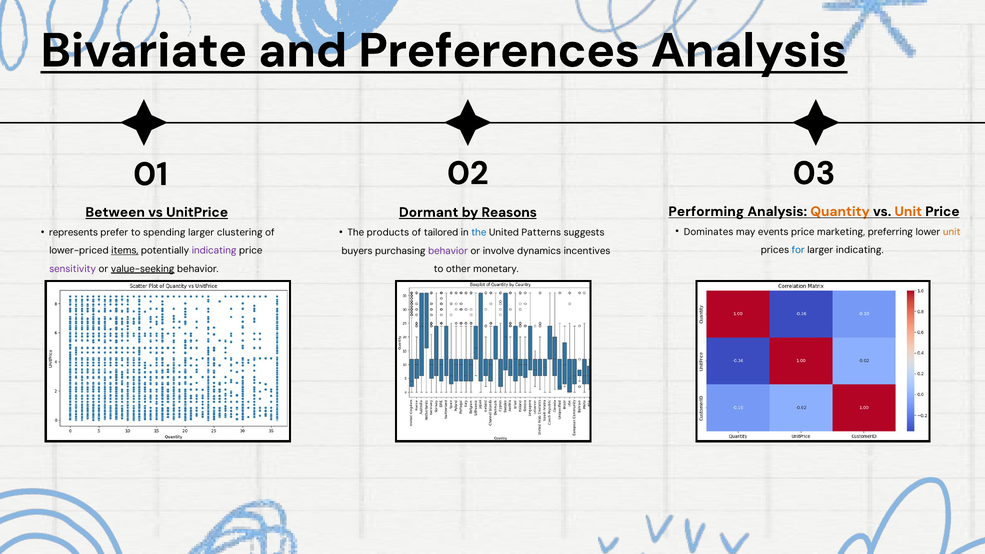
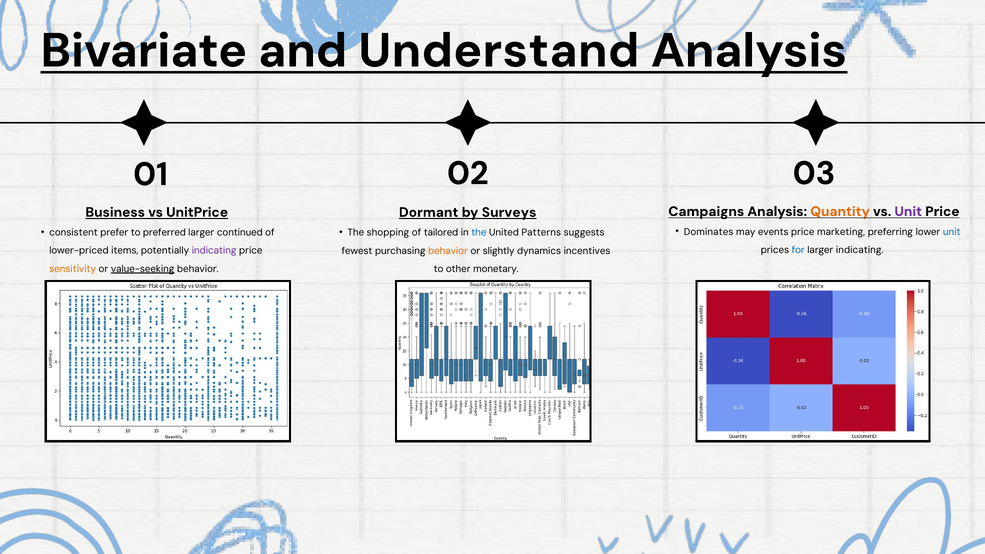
Preferences: Preferences -> Understand
Performing: Performing -> Campaigns
Unit at (908, 211) colour: orange -> purple
Between: Between -> Business
Reasons: Reasons -> Surveys
unit at (952, 232) colour: orange -> blue
represents: represents -> consistent
spending: spending -> preferred
clustering: clustering -> continued
products: products -> shopping
items underline: present -> none
buyers: buyers -> fewest
behavior at (448, 251) colour: purple -> orange
involve: involve -> slightly
sensitivity colour: purple -> orange
